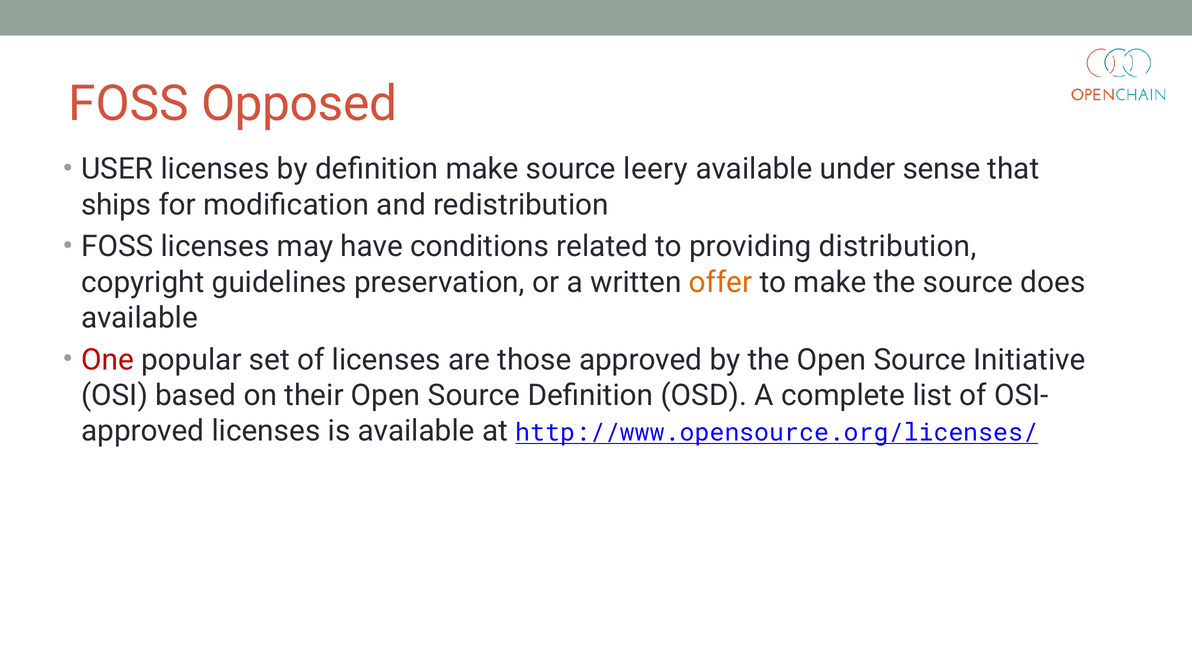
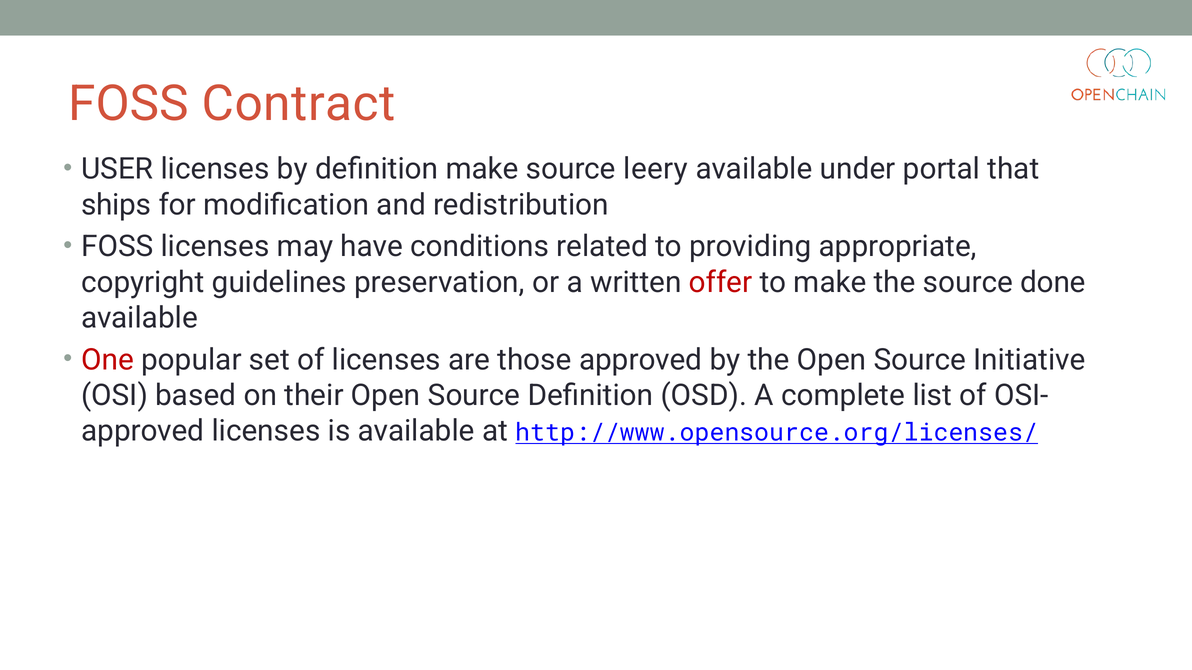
Opposed: Opposed -> Contract
sense: sense -> portal
distribution: distribution -> appropriate
offer colour: orange -> red
does: does -> done
